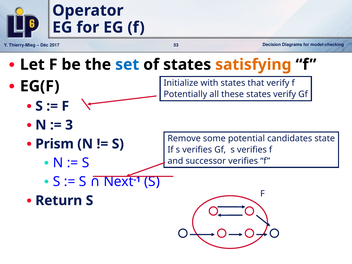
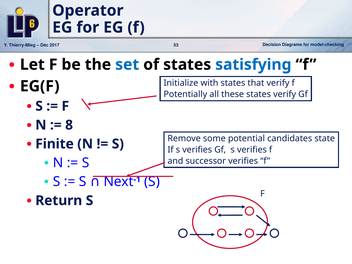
satisfying colour: orange -> blue
3: 3 -> 8
Prism: Prism -> Finite
